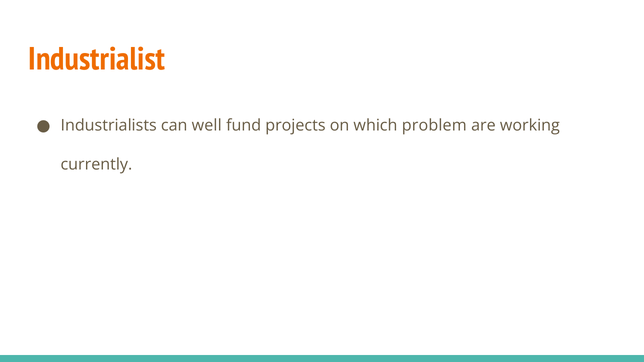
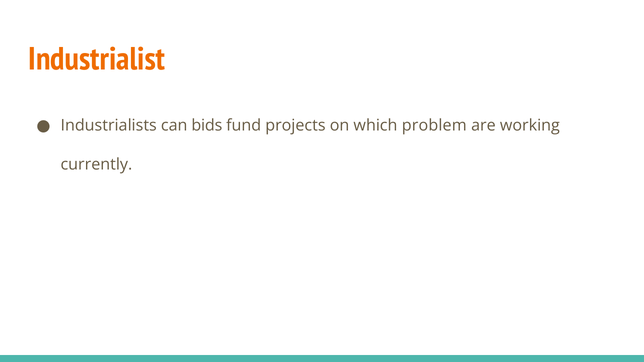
well: well -> bids
